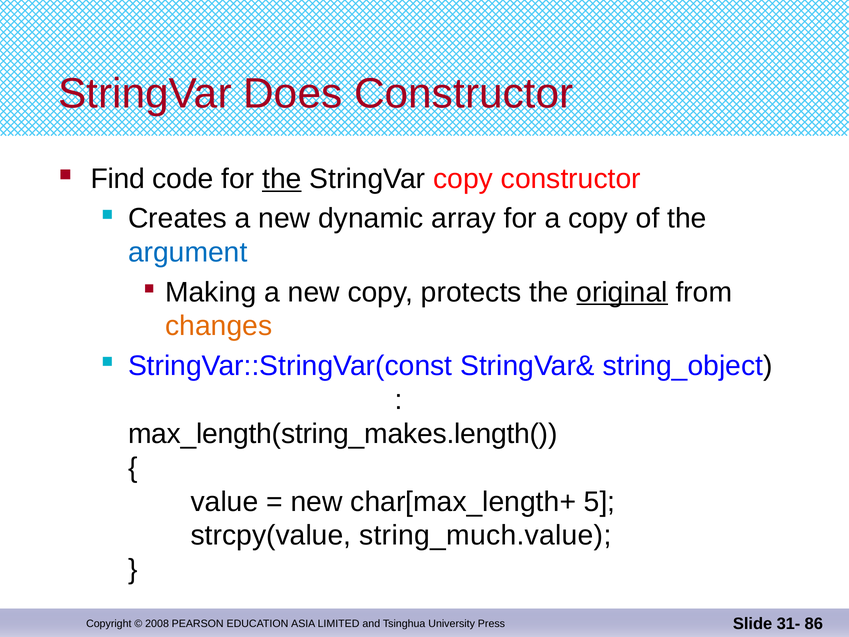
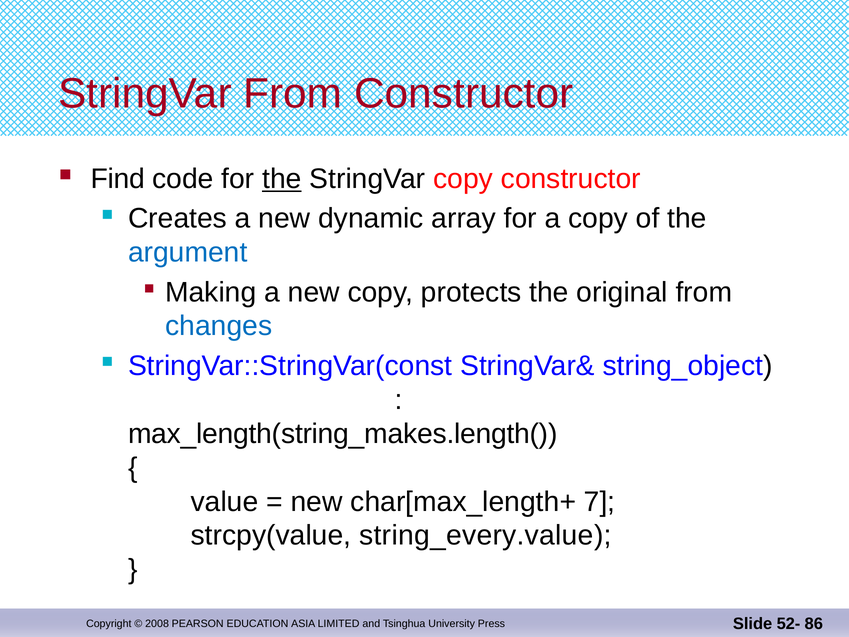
StringVar Does: Does -> From
original underline: present -> none
changes colour: orange -> blue
5: 5 -> 7
string_much.value: string_much.value -> string_every.value
31-: 31- -> 52-
